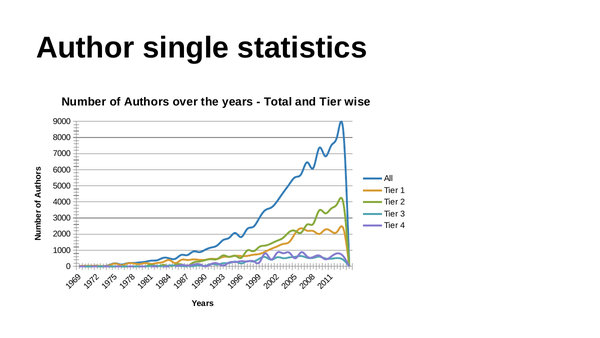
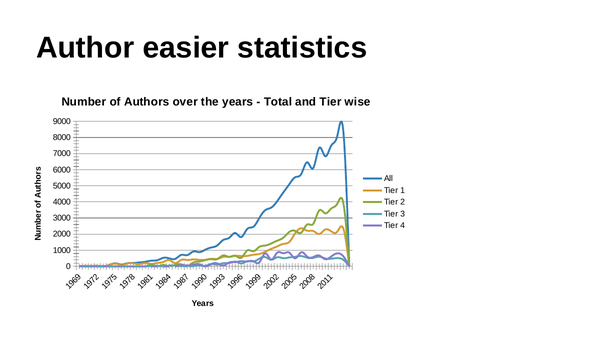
single: single -> easier
